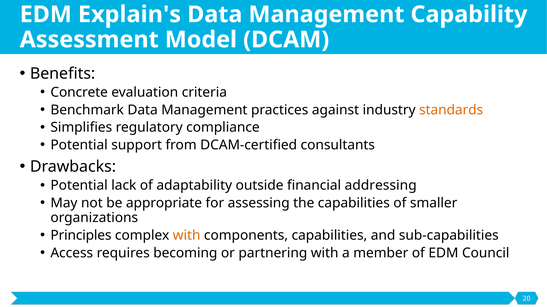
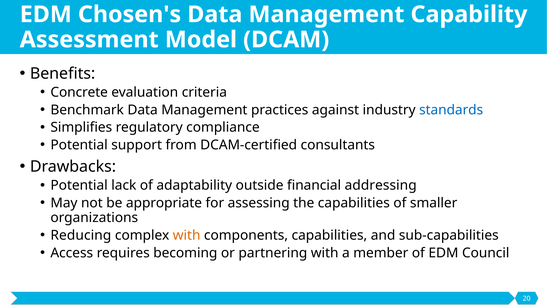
Explain's: Explain's -> Chosen's
standards colour: orange -> blue
Principles: Principles -> Reducing
